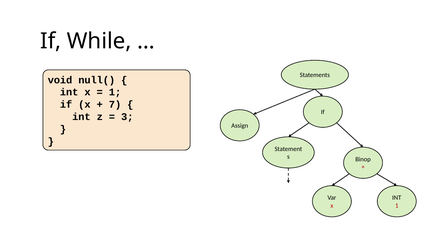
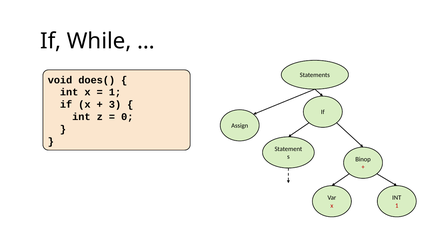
null(: null( -> does(
7: 7 -> 3
3: 3 -> 0
